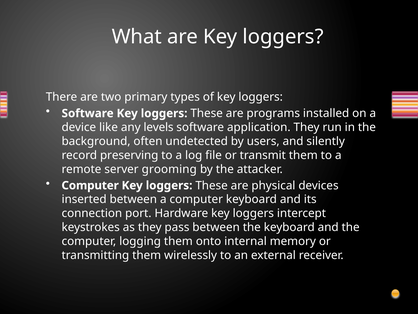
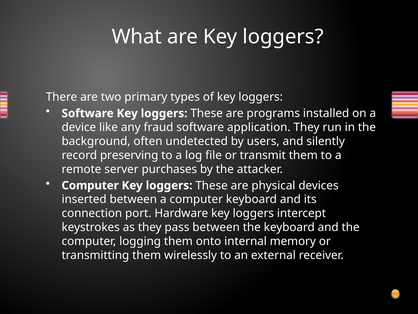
levels: levels -> fraud
grooming: grooming -> purchases
